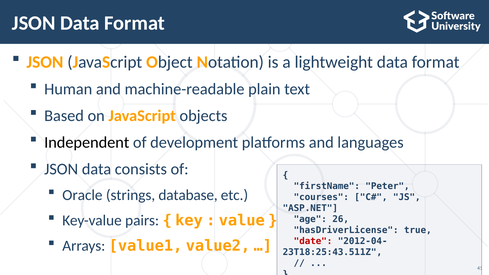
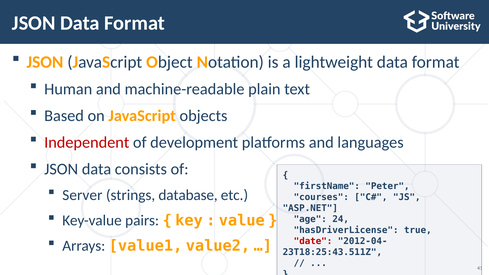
Independent colour: black -> red
Oracle: Oracle -> Server
26: 26 -> 24
